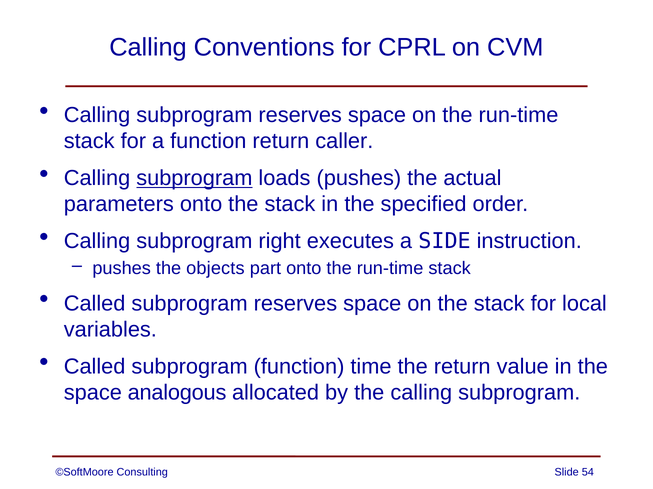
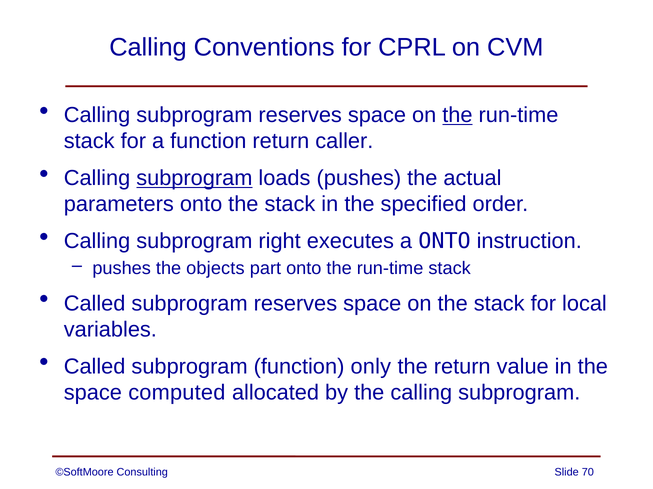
the at (457, 115) underline: none -> present
a SIDE: SIDE -> ONTO
time: time -> only
analogous: analogous -> computed
54: 54 -> 70
